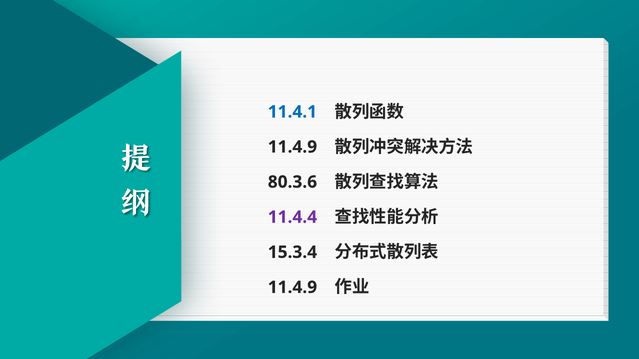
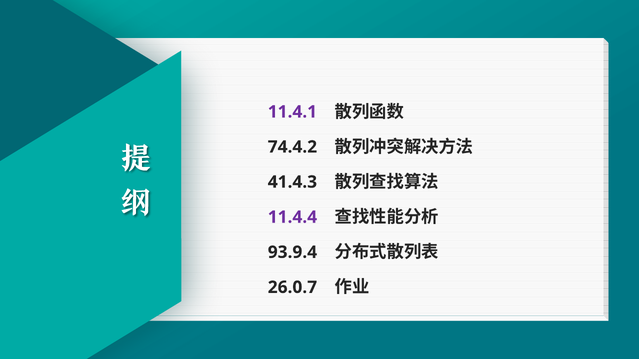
11.4.1 colour: blue -> purple
11.4.9 at (292, 147): 11.4.9 -> 74.4.2
80.3.6: 80.3.6 -> 41.4.3
15.3.4: 15.3.4 -> 93.9.4
11.4.9 at (292, 288): 11.4.9 -> 26.0.7
